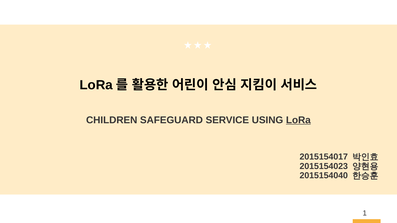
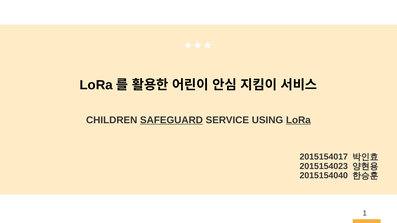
SAFEGUARD underline: none -> present
